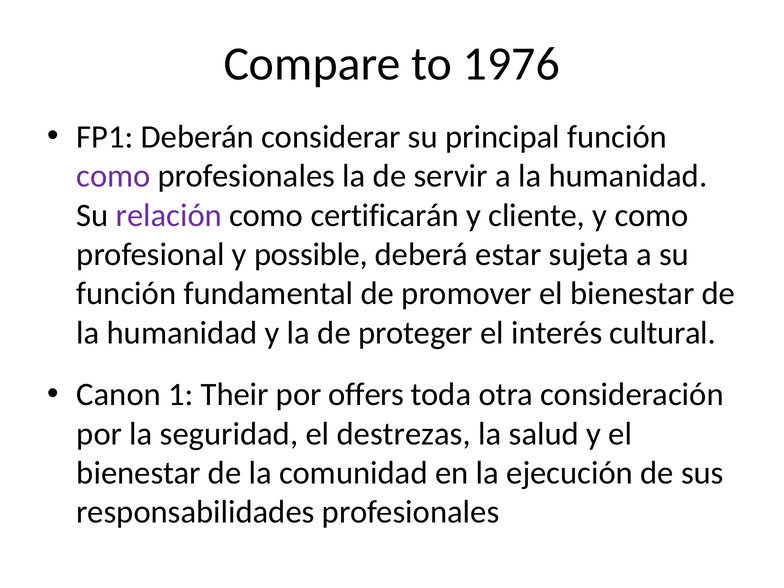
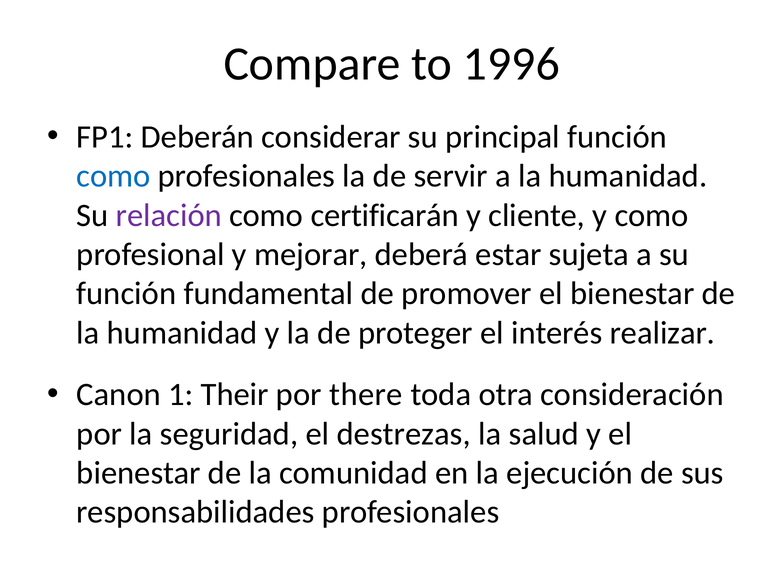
1976: 1976 -> 1996
como at (113, 176) colour: purple -> blue
possible: possible -> mejorar
cultural: cultural -> realizar
offers: offers -> there
